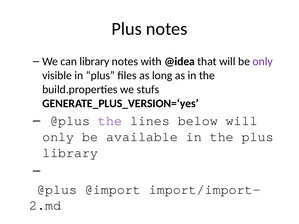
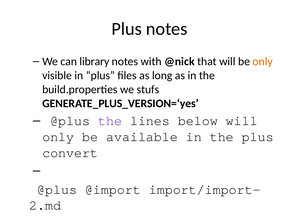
@idea: @idea -> @nick
only at (263, 62) colour: purple -> orange
library at (70, 153): library -> convert
